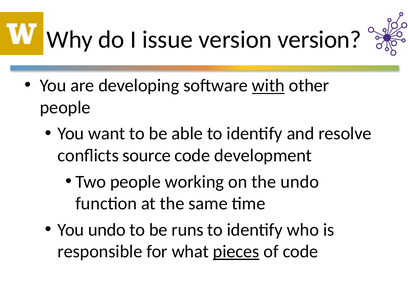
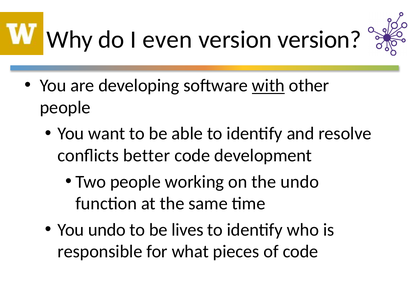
issue: issue -> even
source: source -> better
runs: runs -> lives
pieces underline: present -> none
